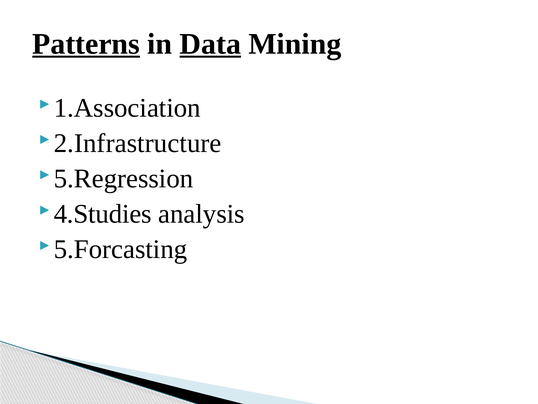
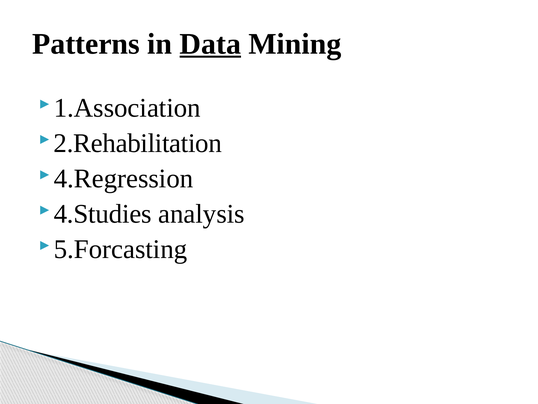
Patterns underline: present -> none
2.Infrastructure: 2.Infrastructure -> 2.Rehabilitation
5.Regression: 5.Regression -> 4.Regression
